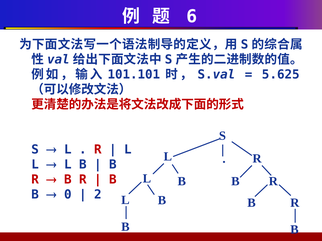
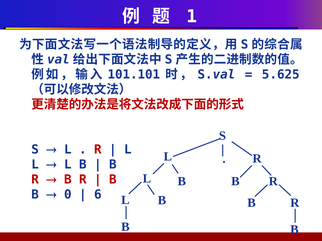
6: 6 -> 1
2: 2 -> 6
